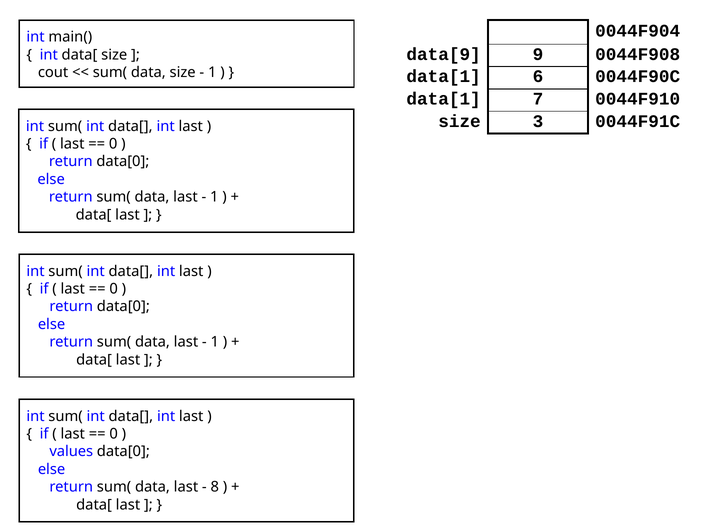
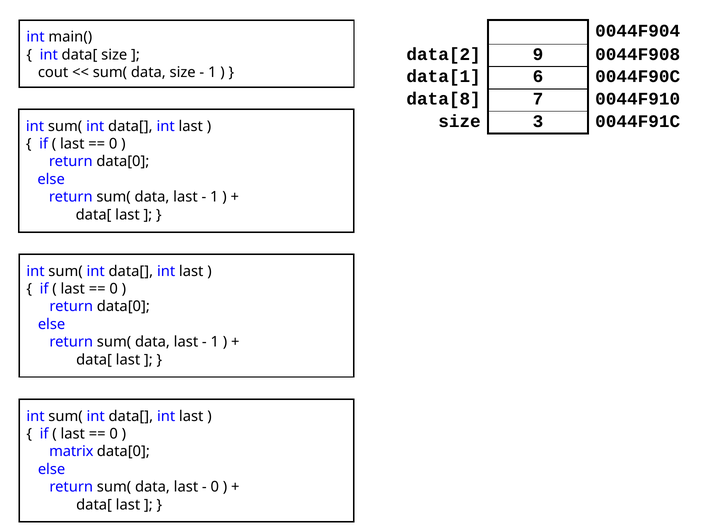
data[9: data[9 -> data[2
data[1 at (444, 99): data[1 -> data[8
values: values -> matrix
8 at (215, 487): 8 -> 0
